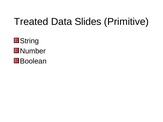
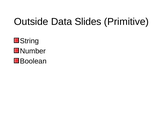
Treated: Treated -> Outside
